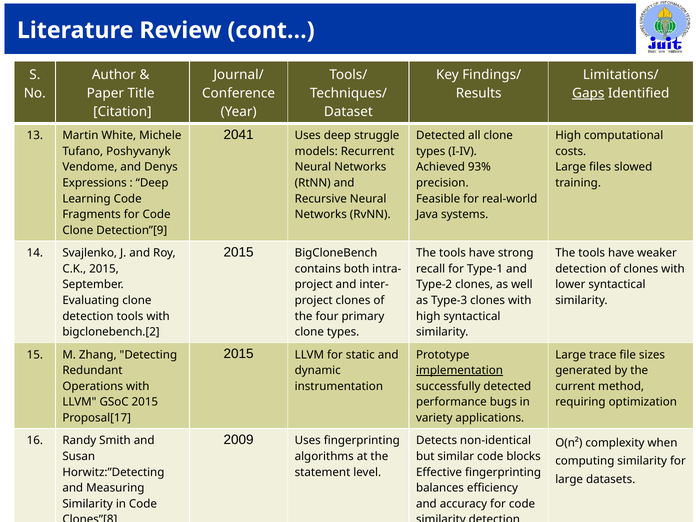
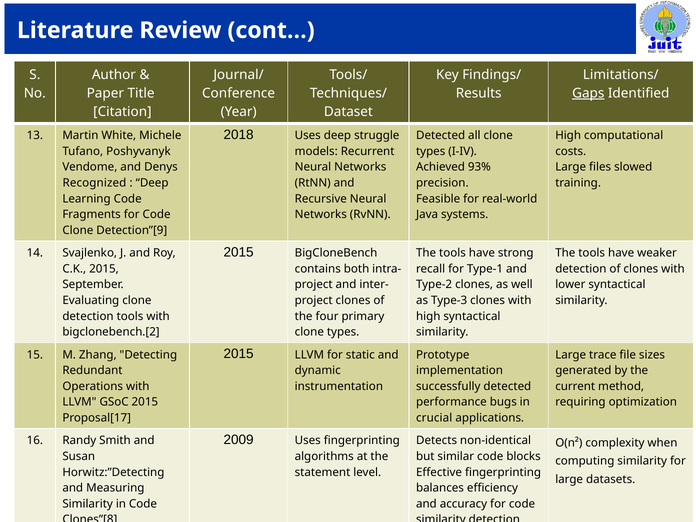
2041: 2041 -> 2018
Expressions: Expressions -> Recognized
implementation underline: present -> none
variety: variety -> crucial
